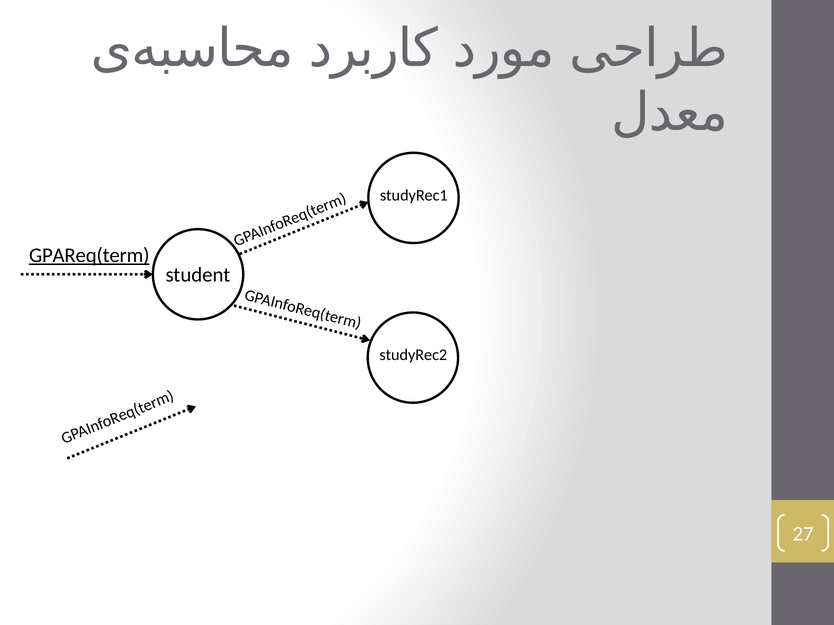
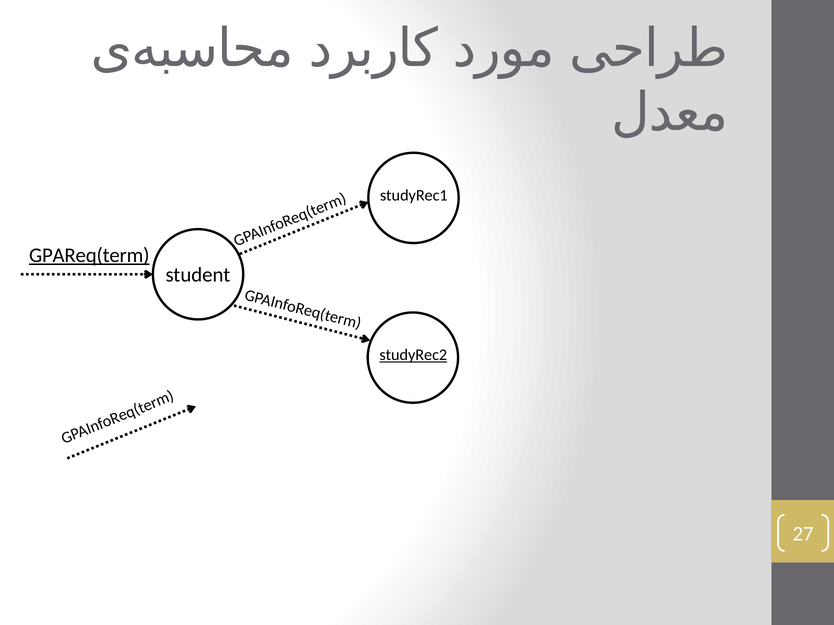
studyRec2 underline: none -> present
